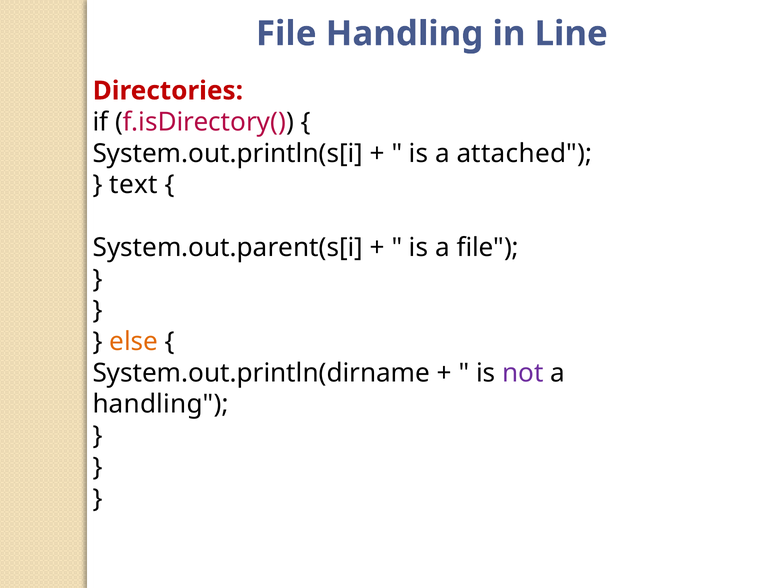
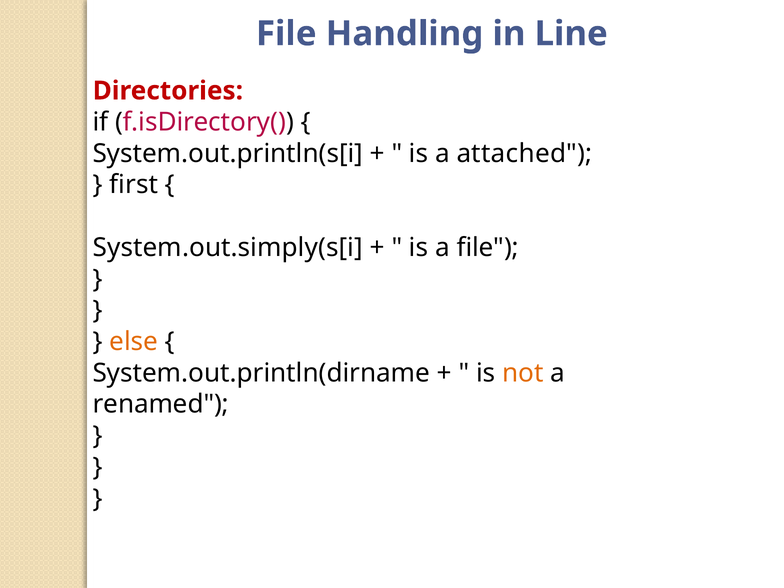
text: text -> first
System.out.parent(s[i: System.out.parent(s[i -> System.out.simply(s[i
not colour: purple -> orange
handling at (161, 404): handling -> renamed
